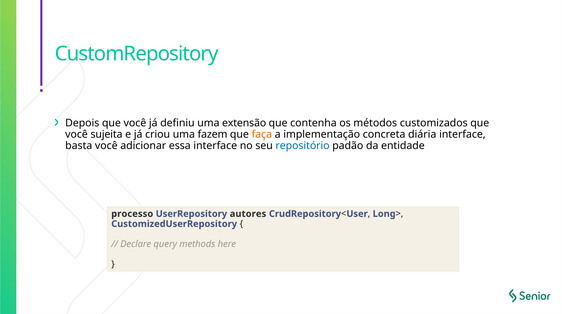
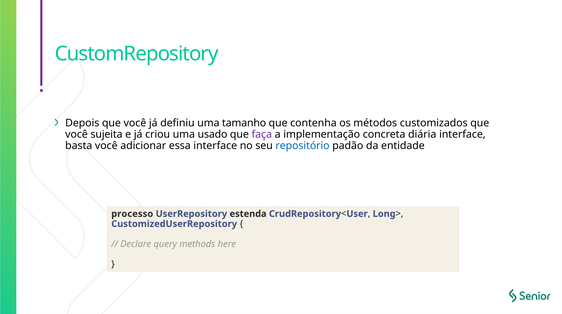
extensão: extensão -> tamanho
fazem: fazem -> usado
faça colour: orange -> purple
autores: autores -> estenda
